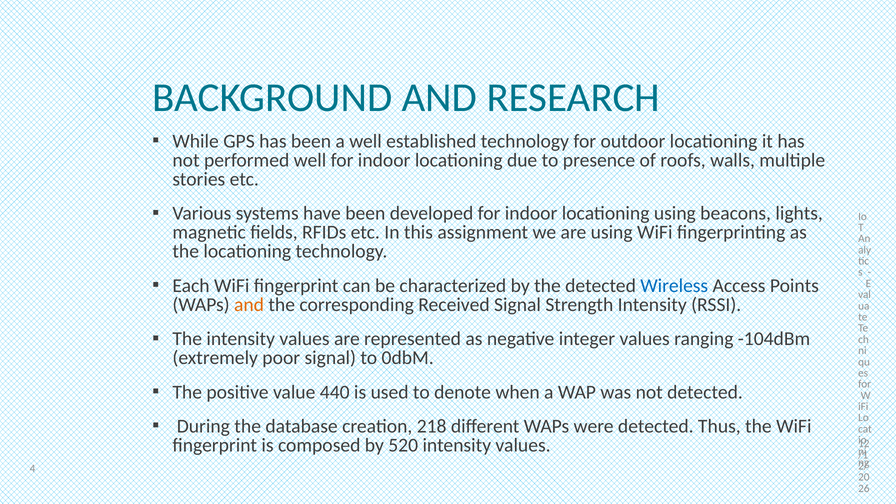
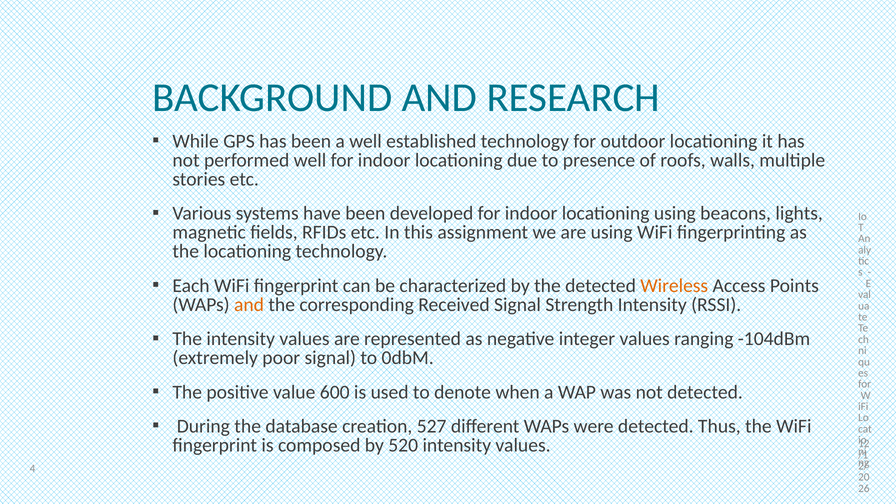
Wireless colour: blue -> orange
440: 440 -> 600
218: 218 -> 527
